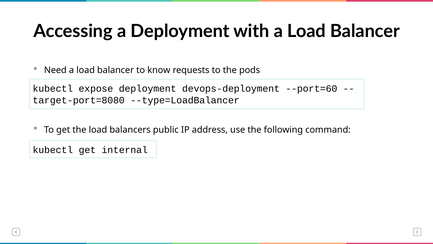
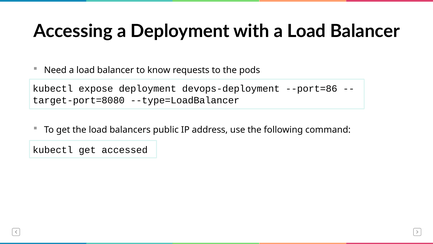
--port=60: --port=60 -> --port=86
internal: internal -> accessed
